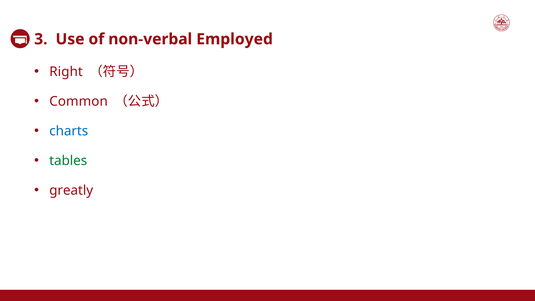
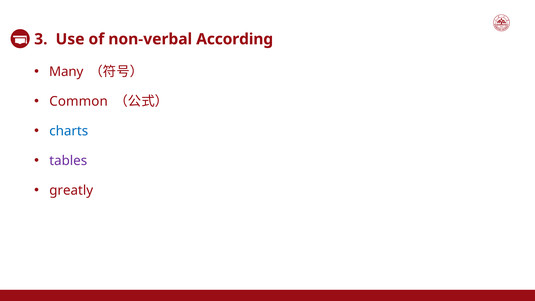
Employed: Employed -> According
Right: Right -> Many
tables colour: green -> purple
